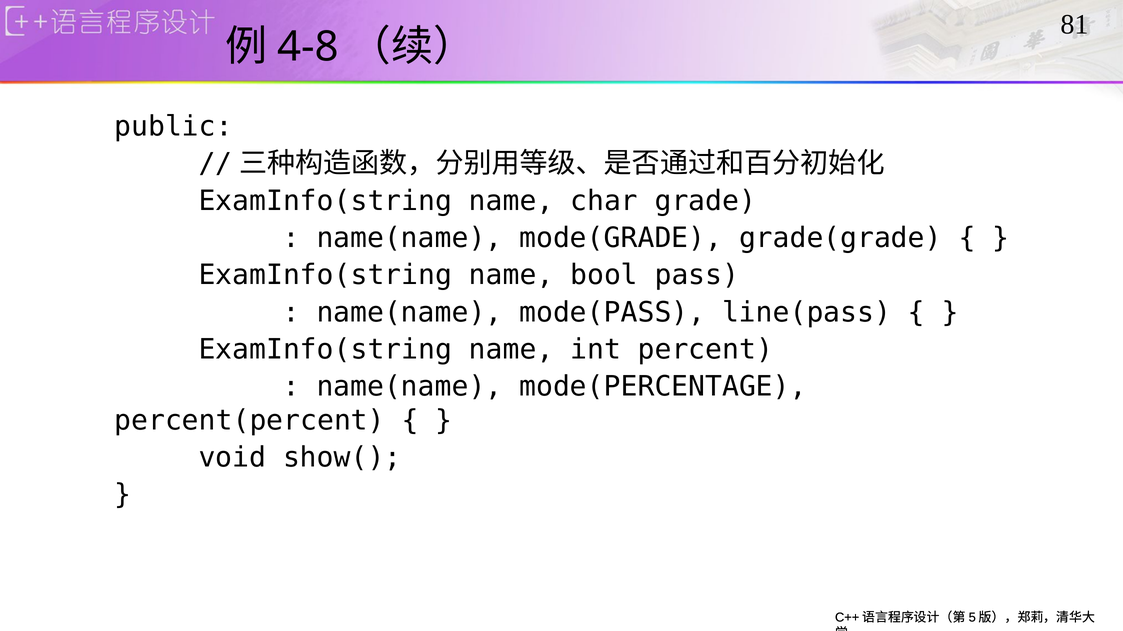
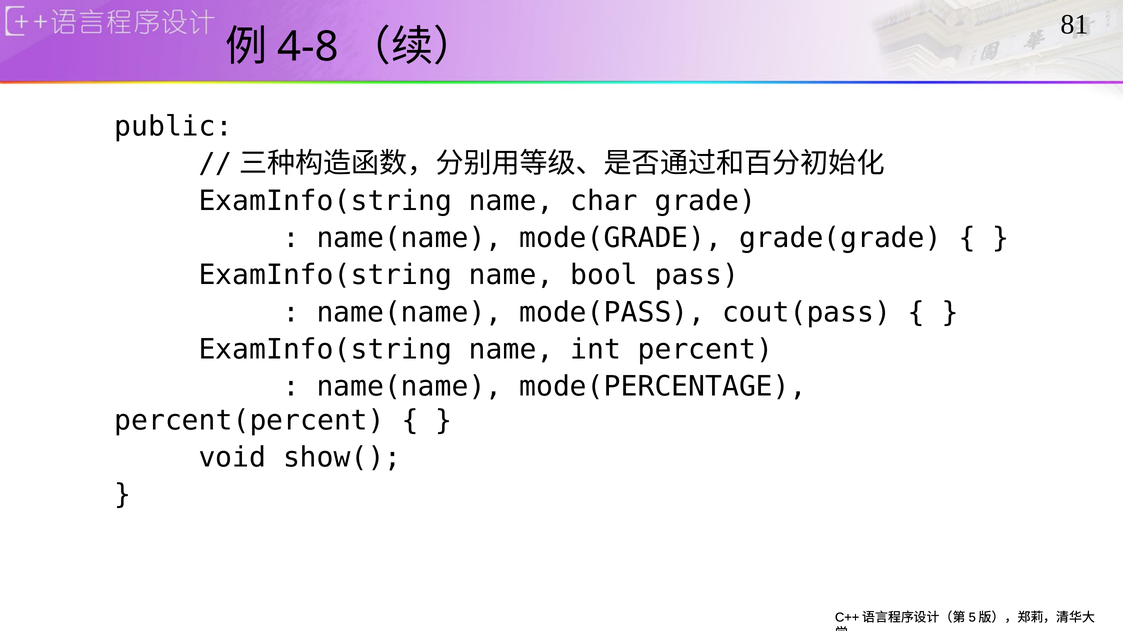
line(pass: line(pass -> cout(pass
